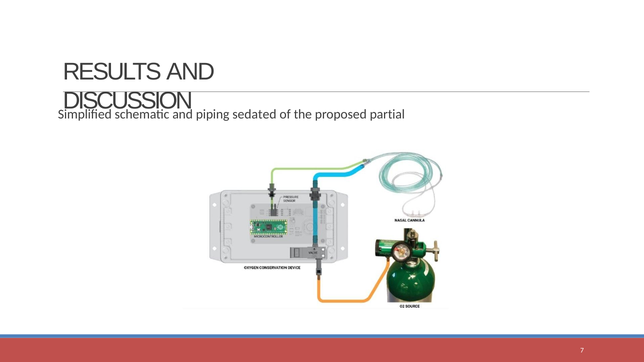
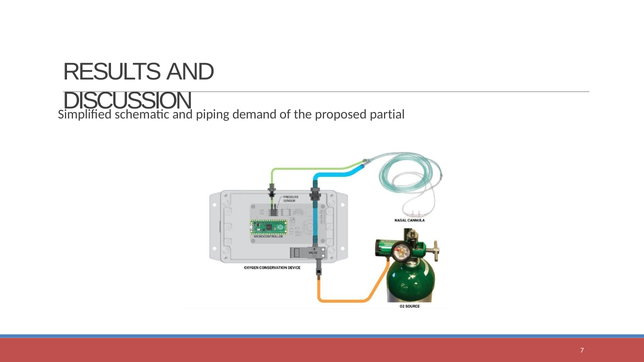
sedated: sedated -> demand
